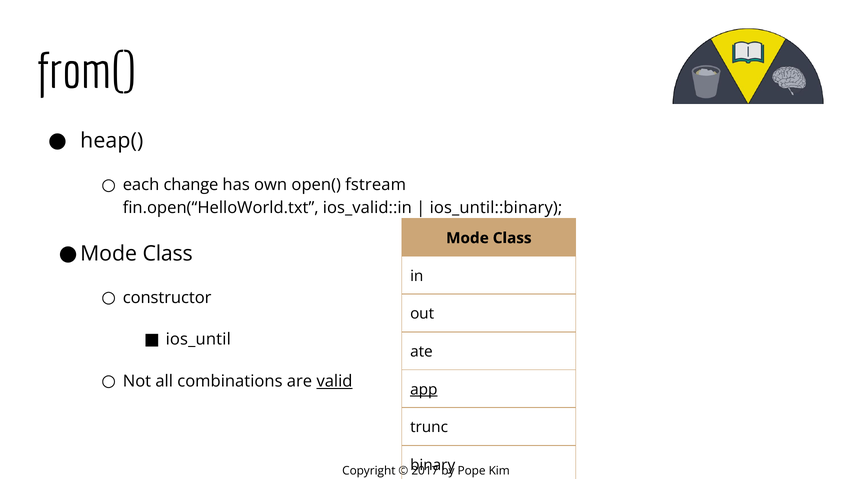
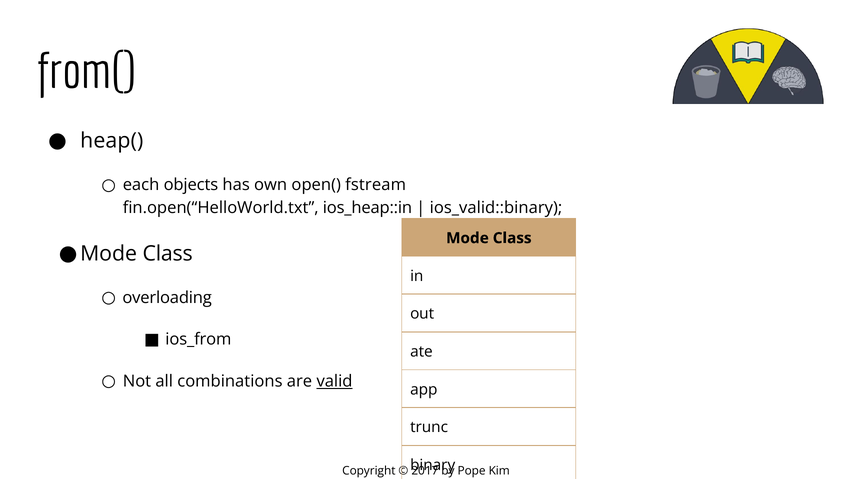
change: change -> objects
ios_valid::in: ios_valid::in -> ios_heap::in
ios_until::binary: ios_until::binary -> ios_valid::binary
constructor: constructor -> overloading
ios_until: ios_until -> ios_from
app underline: present -> none
